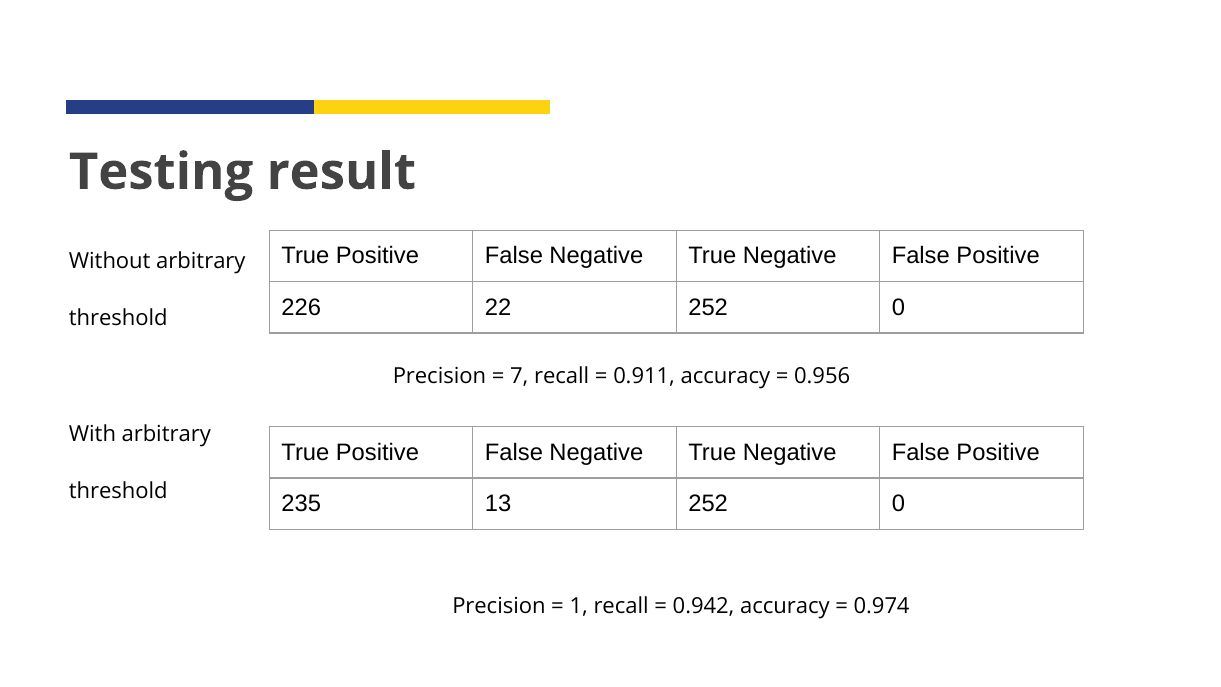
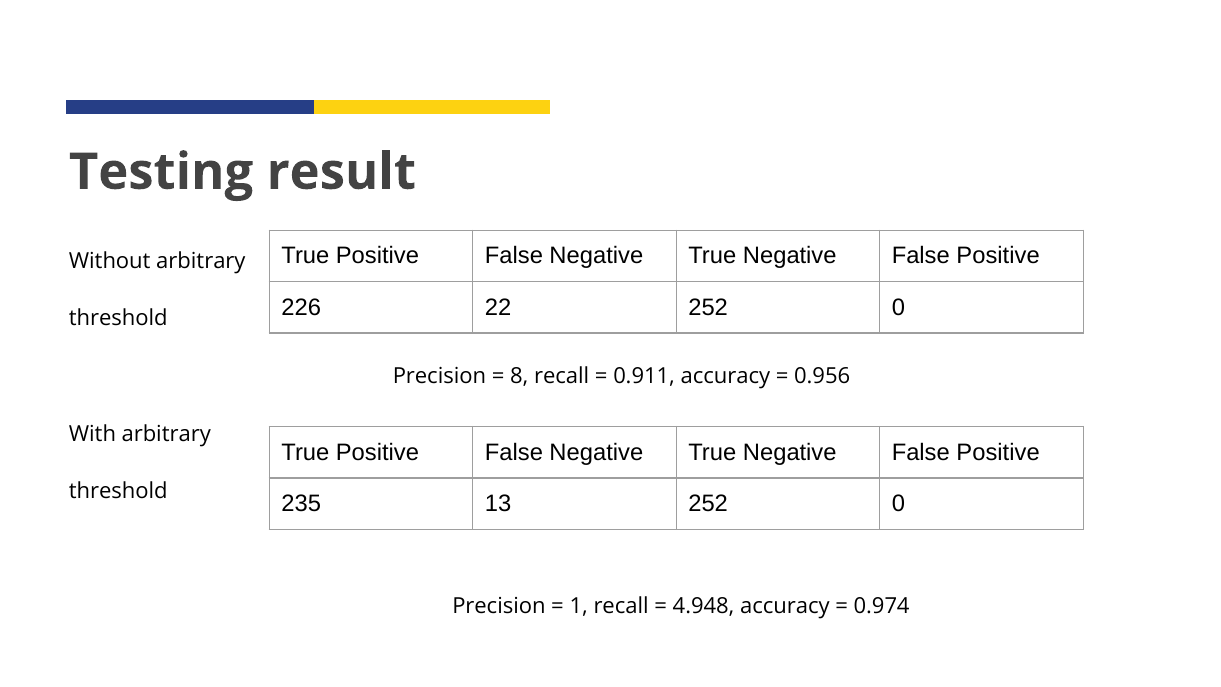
7: 7 -> 8
0.942: 0.942 -> 4.948
